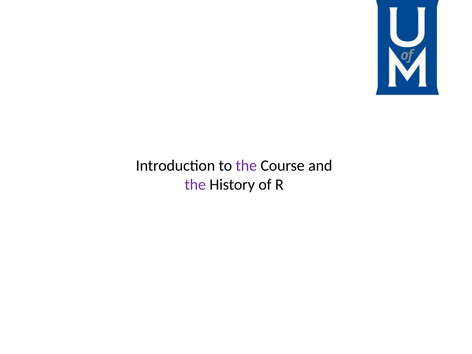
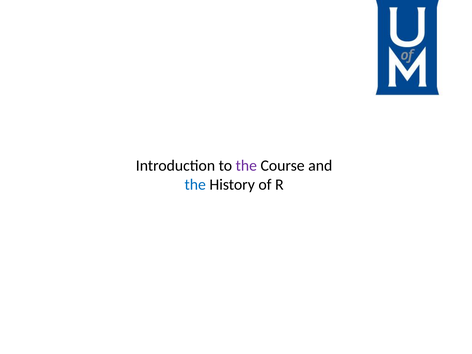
the at (195, 185) colour: purple -> blue
